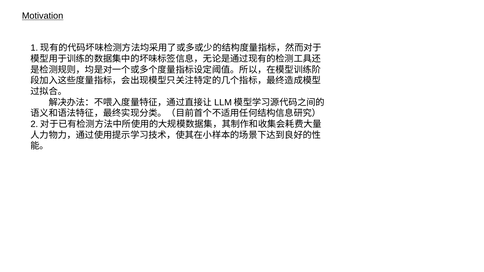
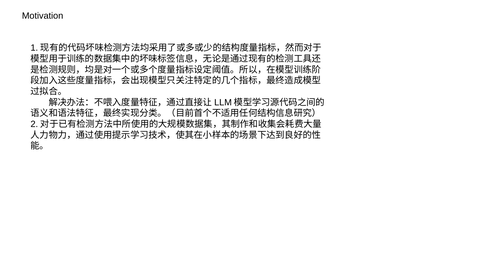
Motivation underline: present -> none
